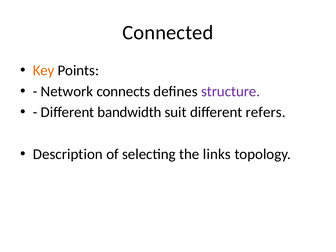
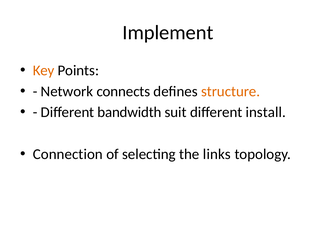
Connected: Connected -> Implement
structure colour: purple -> orange
refers: refers -> install
Description: Description -> Connection
